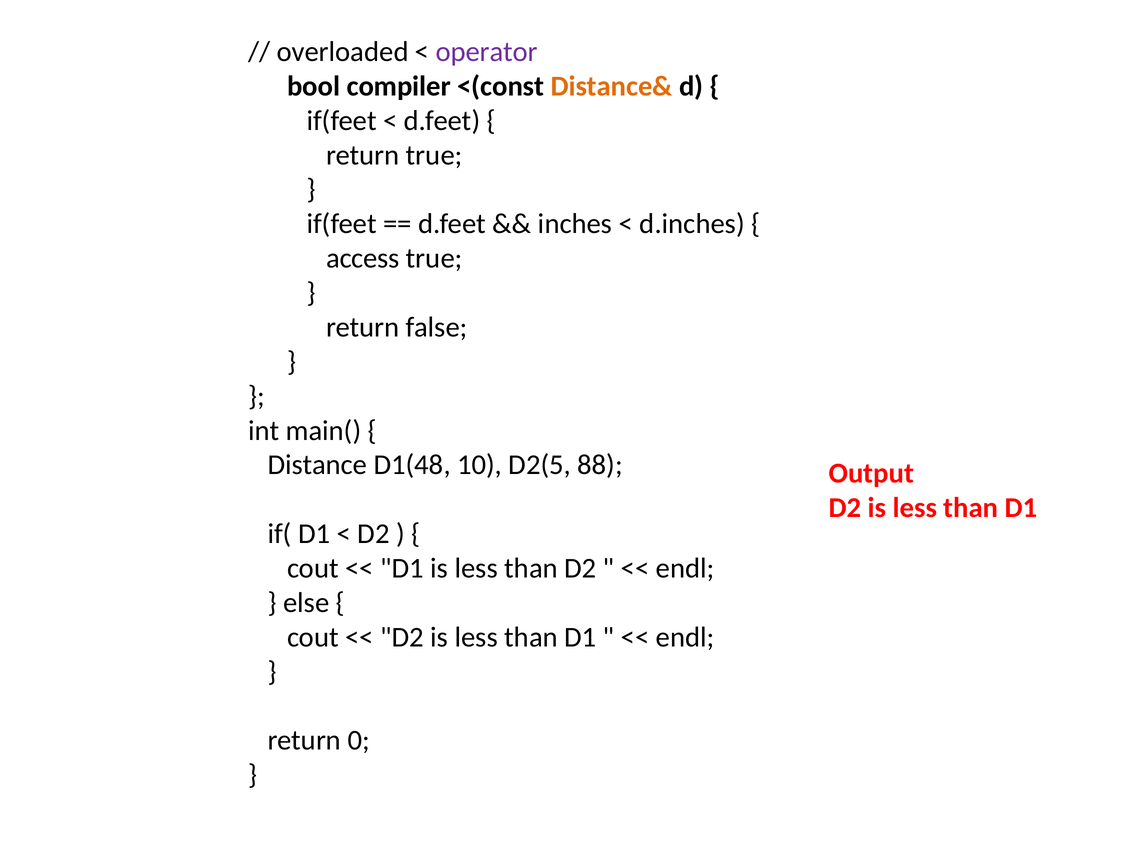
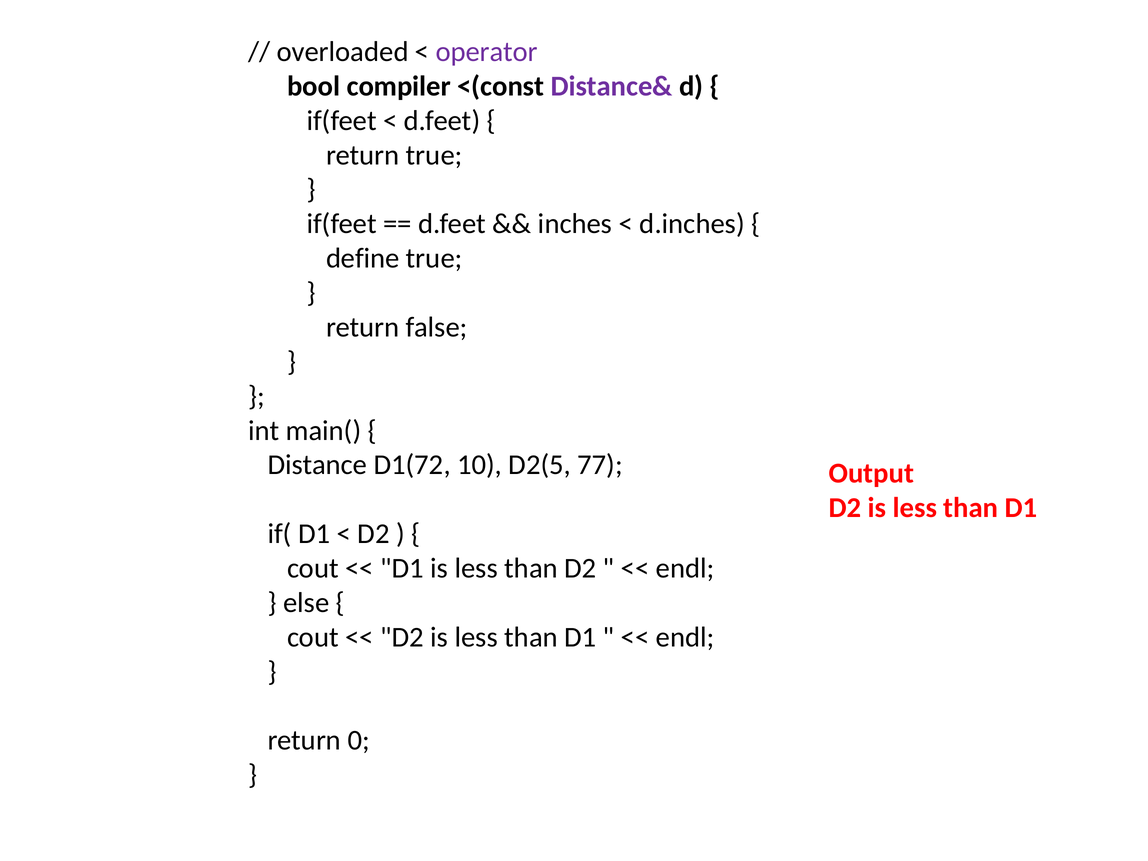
Distance& colour: orange -> purple
access: access -> define
D1(48: D1(48 -> D1(72
88: 88 -> 77
